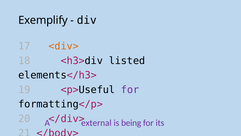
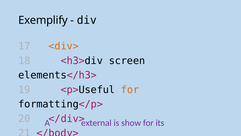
listed: listed -> screen
for at (130, 89) colour: purple -> orange
being: being -> show
